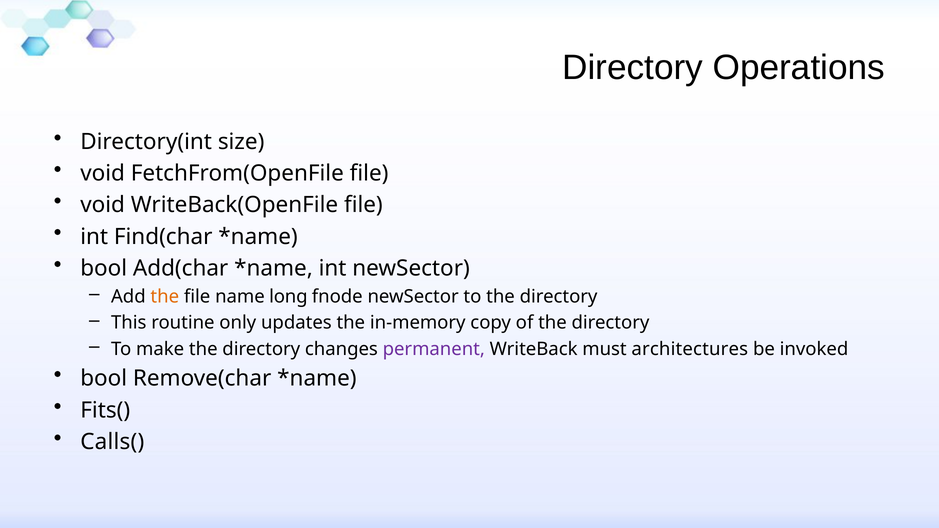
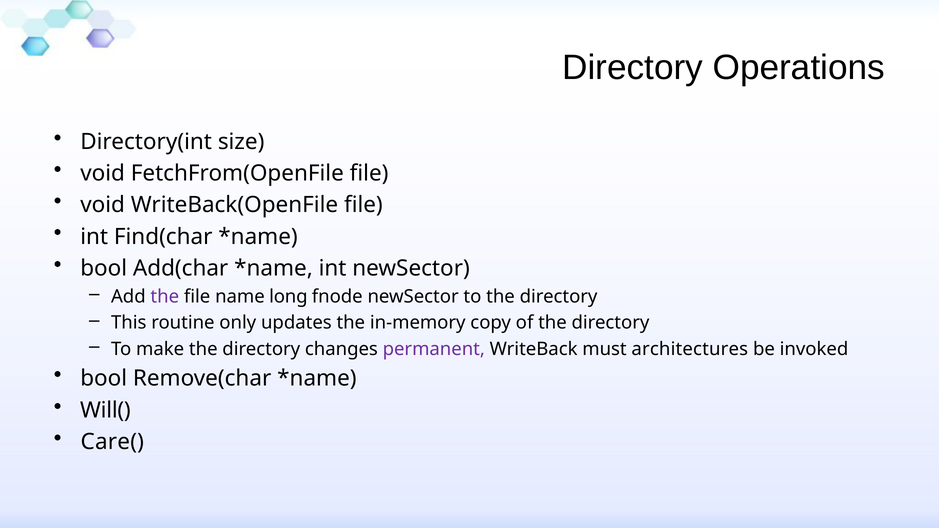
the at (165, 297) colour: orange -> purple
Fits(: Fits( -> Will(
Calls(: Calls( -> Care(
